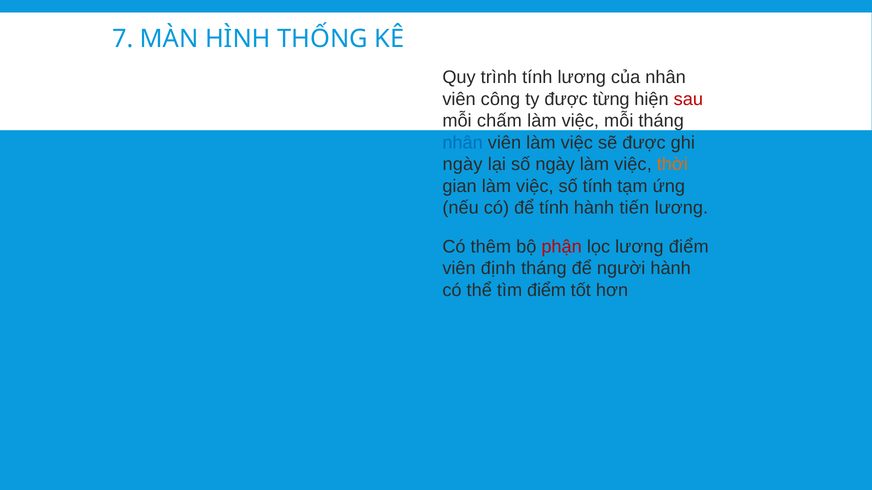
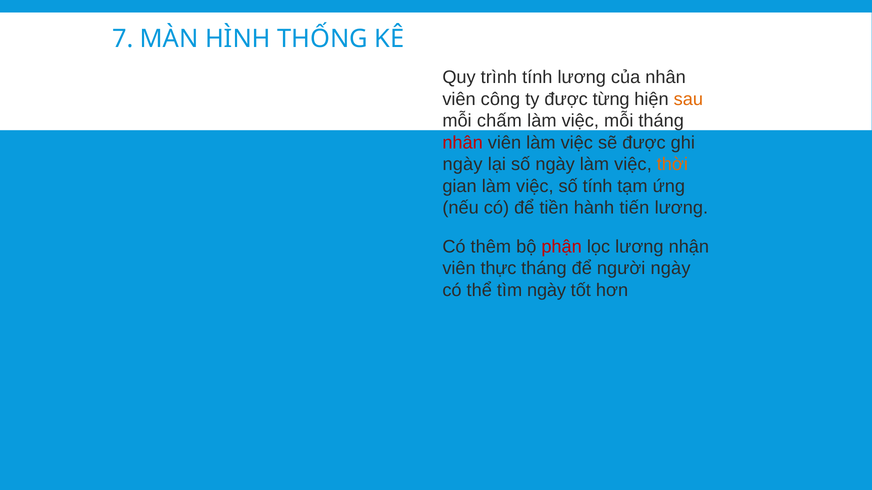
sau colour: red -> orange
nhân at (463, 143) colour: blue -> red
để tính: tính -> tiền
lương điểm: điểm -> nhận
định: định -> thực
người hành: hành -> ngày
tìm điểm: điểm -> ngày
